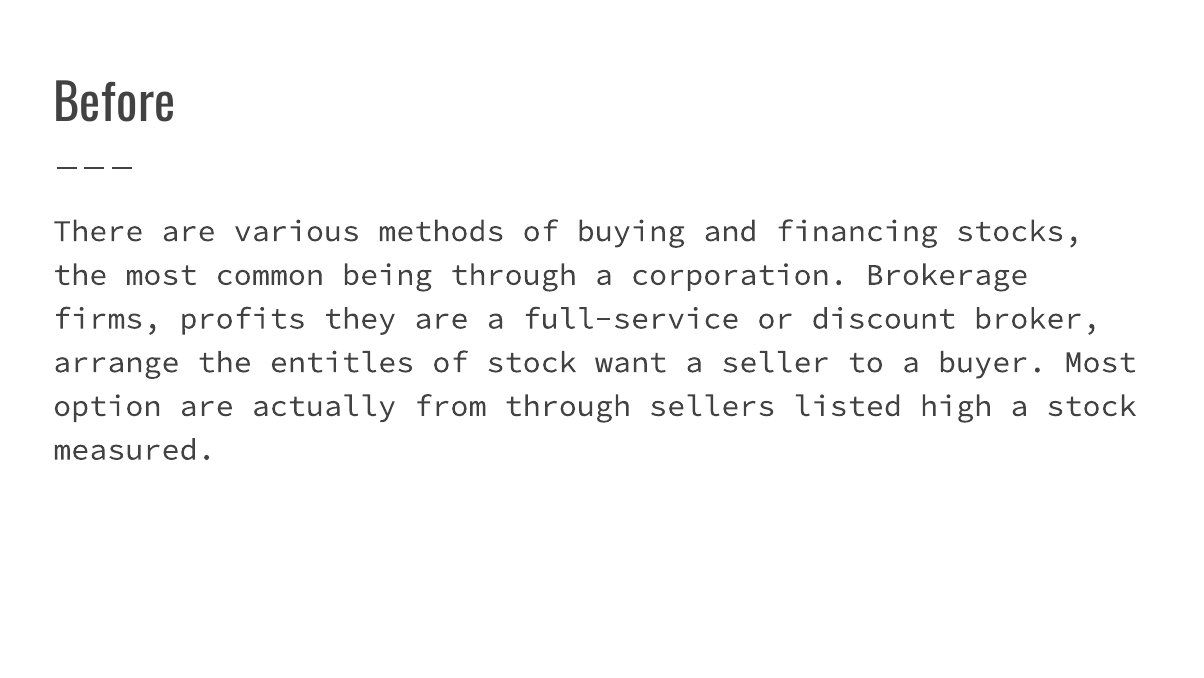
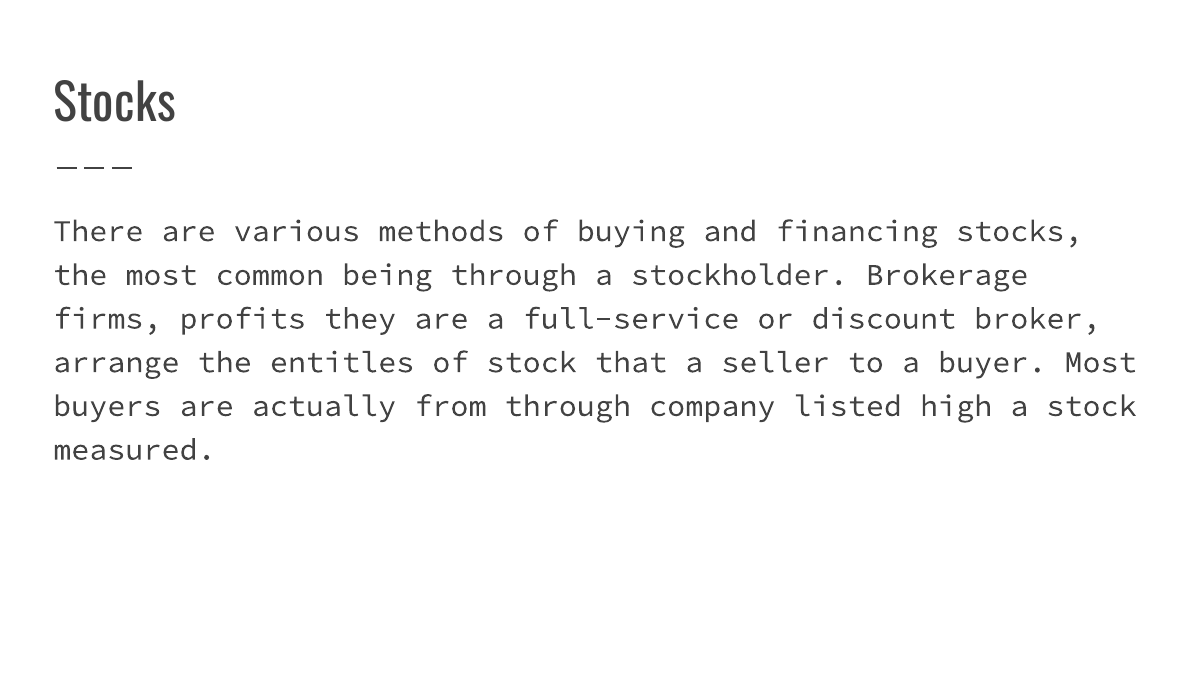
Before at (115, 104): Before -> Stocks
corporation: corporation -> stockholder
want: want -> that
option: option -> buyers
sellers: sellers -> company
